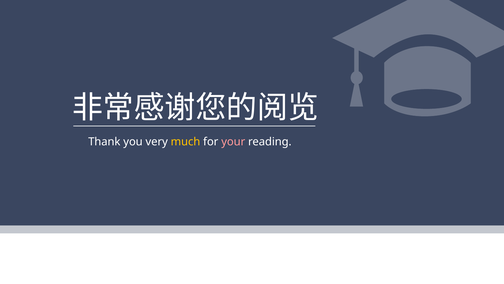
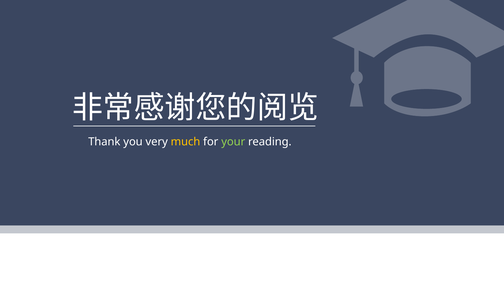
your colour: pink -> light green
